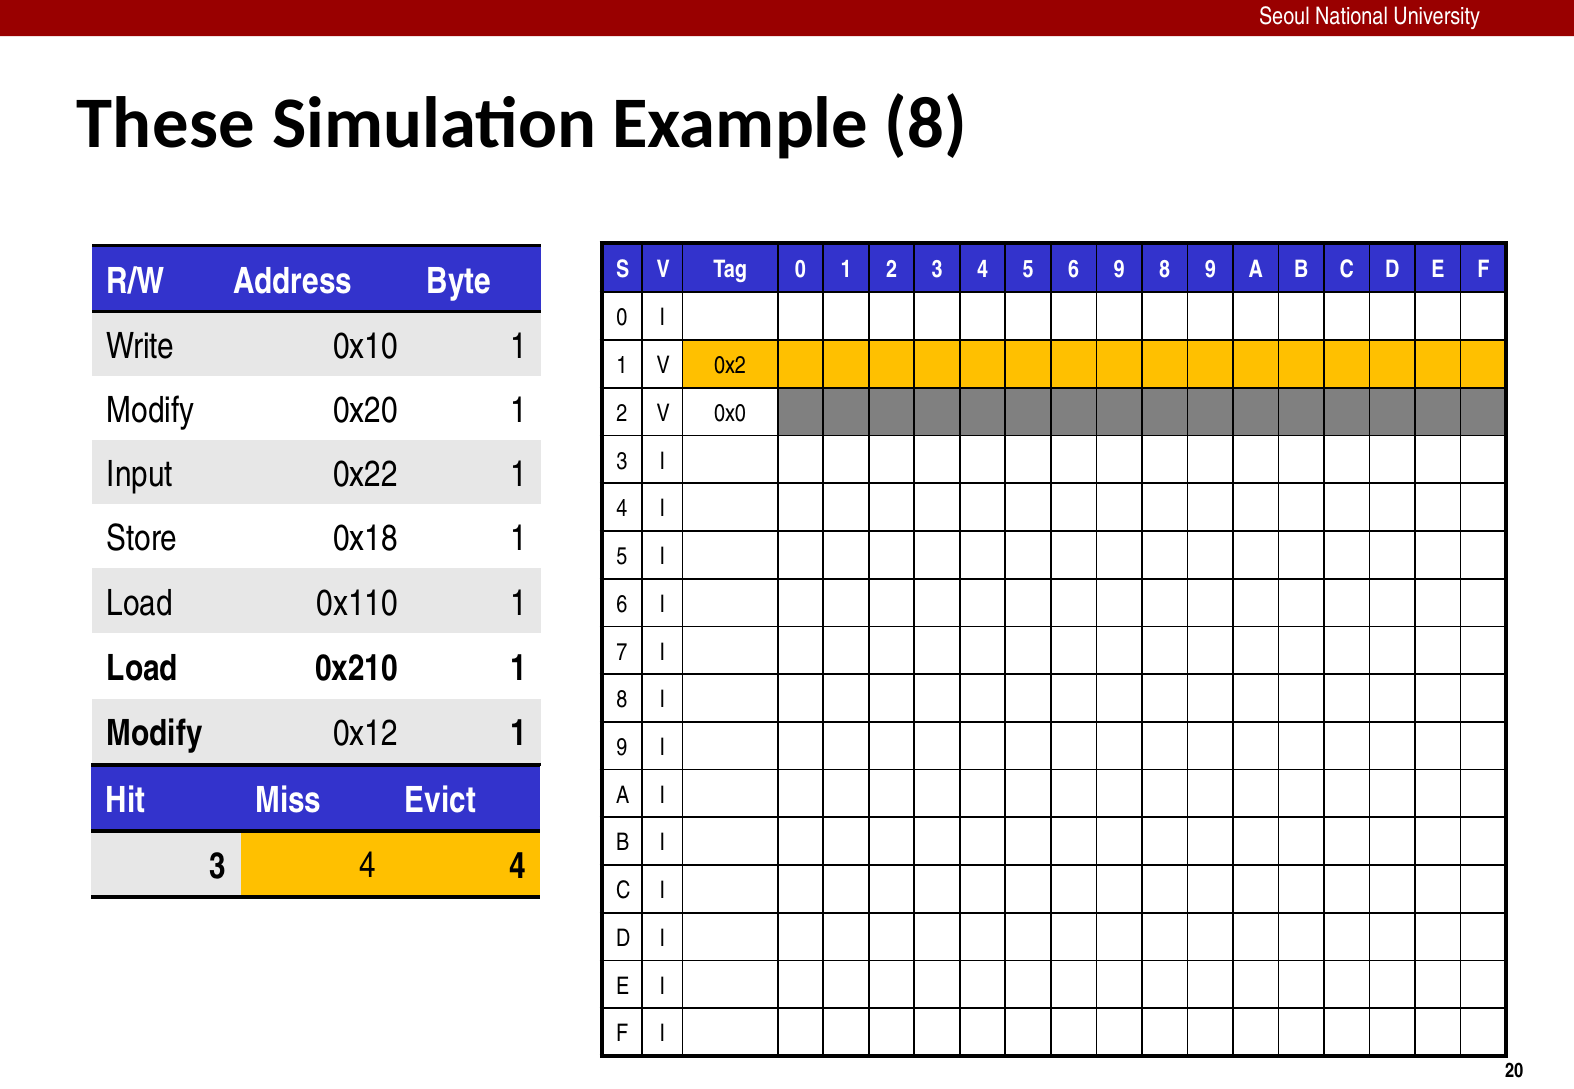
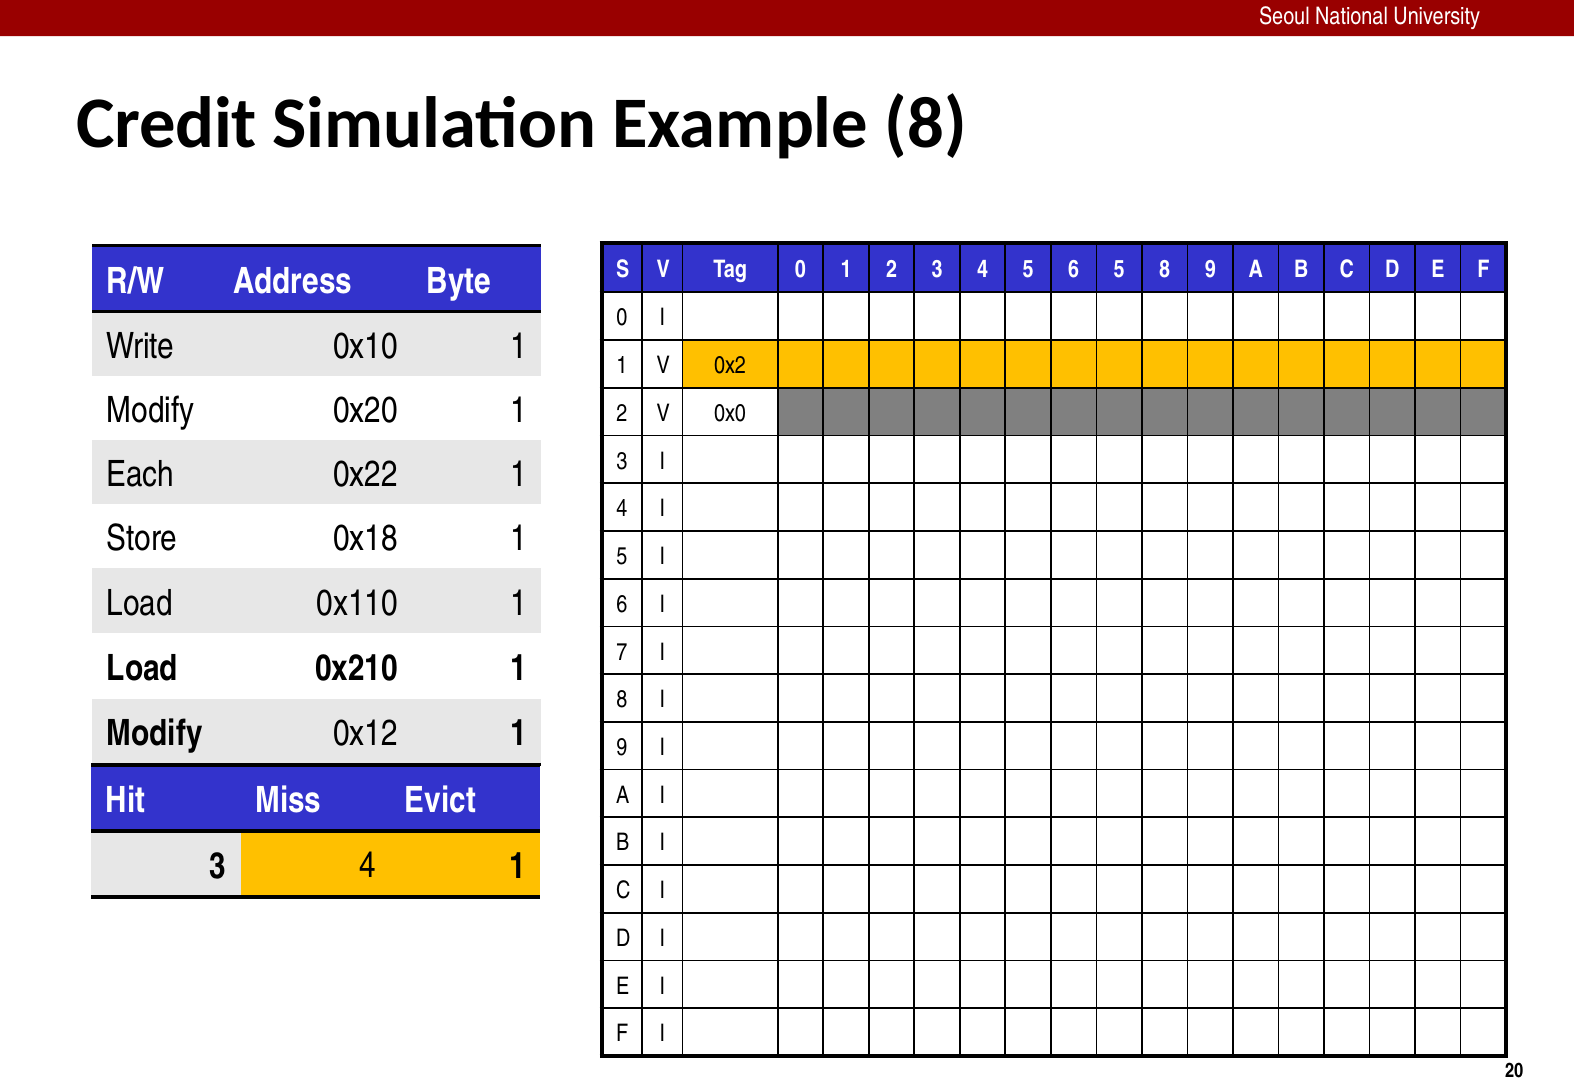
These: These -> Credit
6 9: 9 -> 5
Input: Input -> Each
4 4: 4 -> 1
